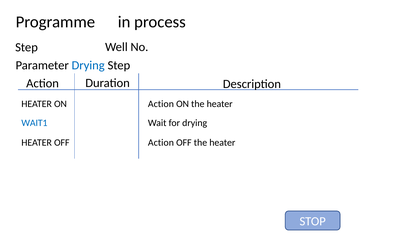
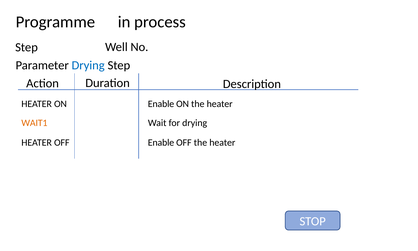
ON Action: Action -> Enable
WAIT1 colour: blue -> orange
OFF Action: Action -> Enable
